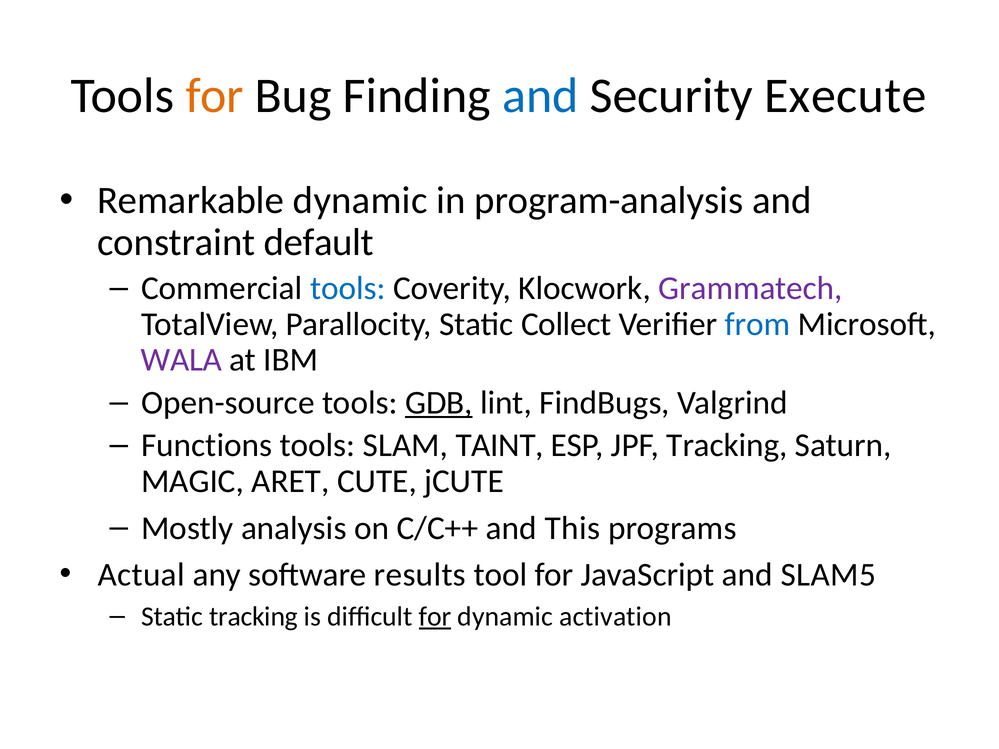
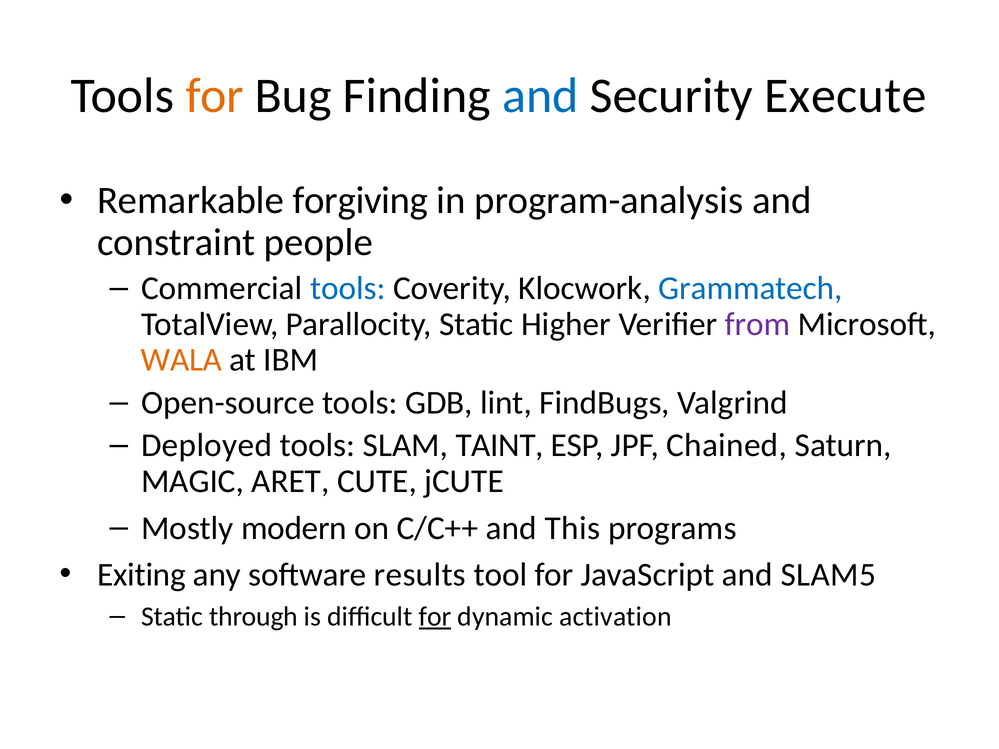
Remarkable dynamic: dynamic -> forgiving
default: default -> people
Grammatech colour: purple -> blue
Collect: Collect -> Higher
from colour: blue -> purple
WALA colour: purple -> orange
GDB underline: present -> none
Functions: Functions -> Deployed
JPF Tracking: Tracking -> Chained
analysis: analysis -> modern
Actual: Actual -> Exiting
Static tracking: tracking -> through
